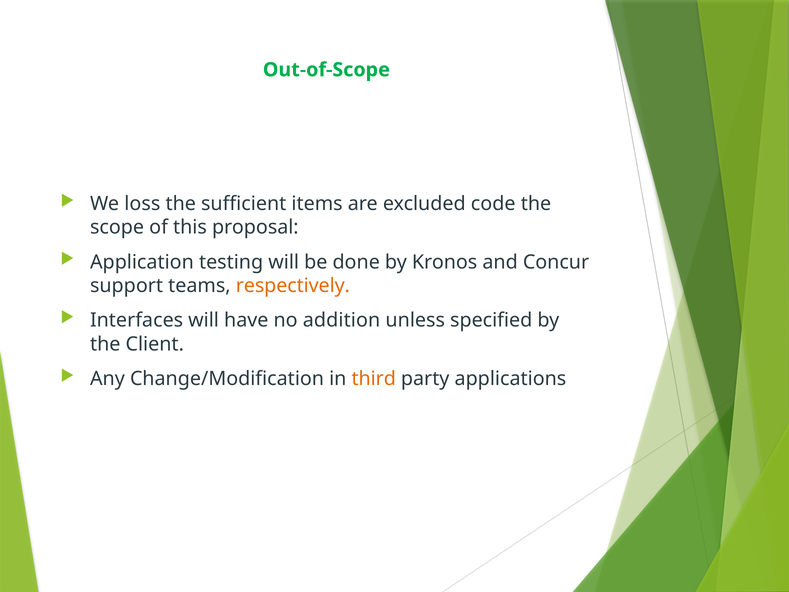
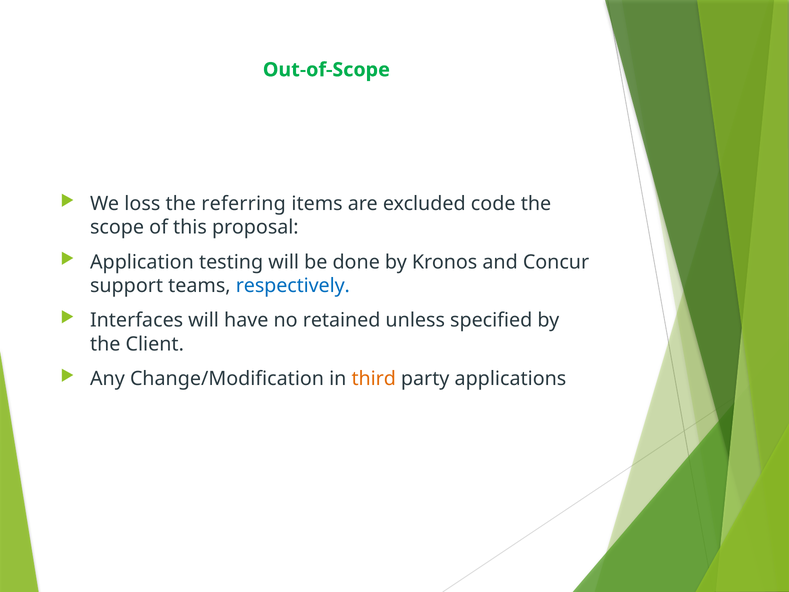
sufficient: sufficient -> referring
respectively colour: orange -> blue
addition: addition -> retained
